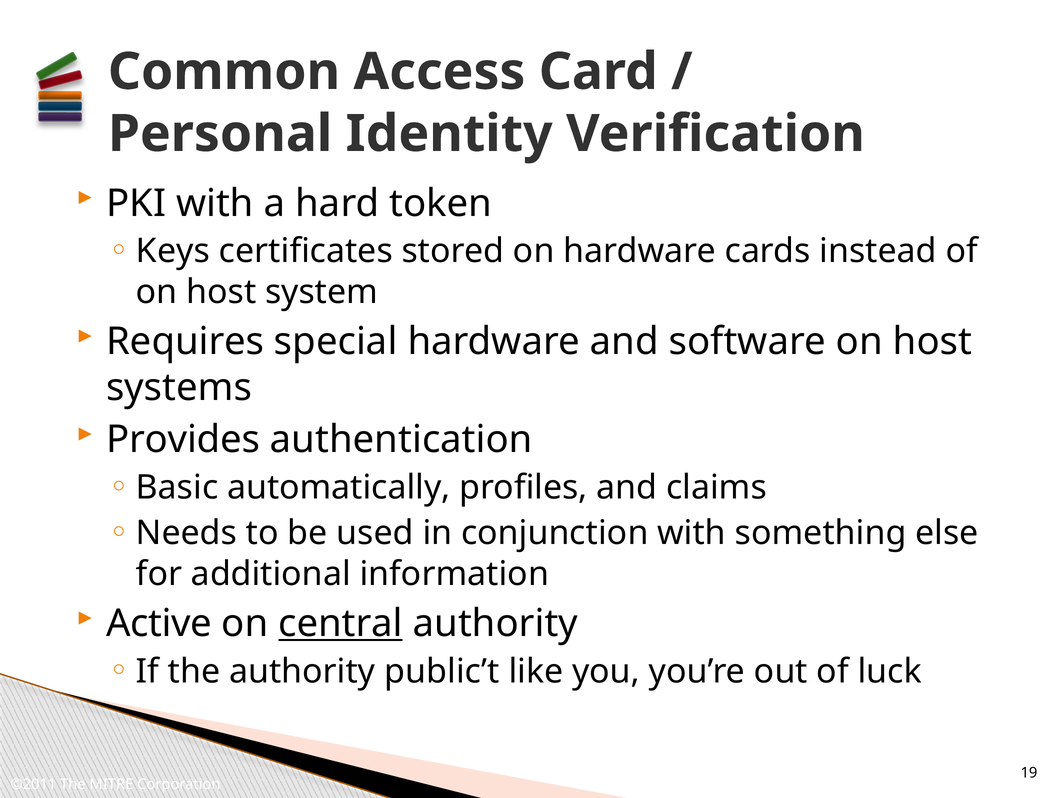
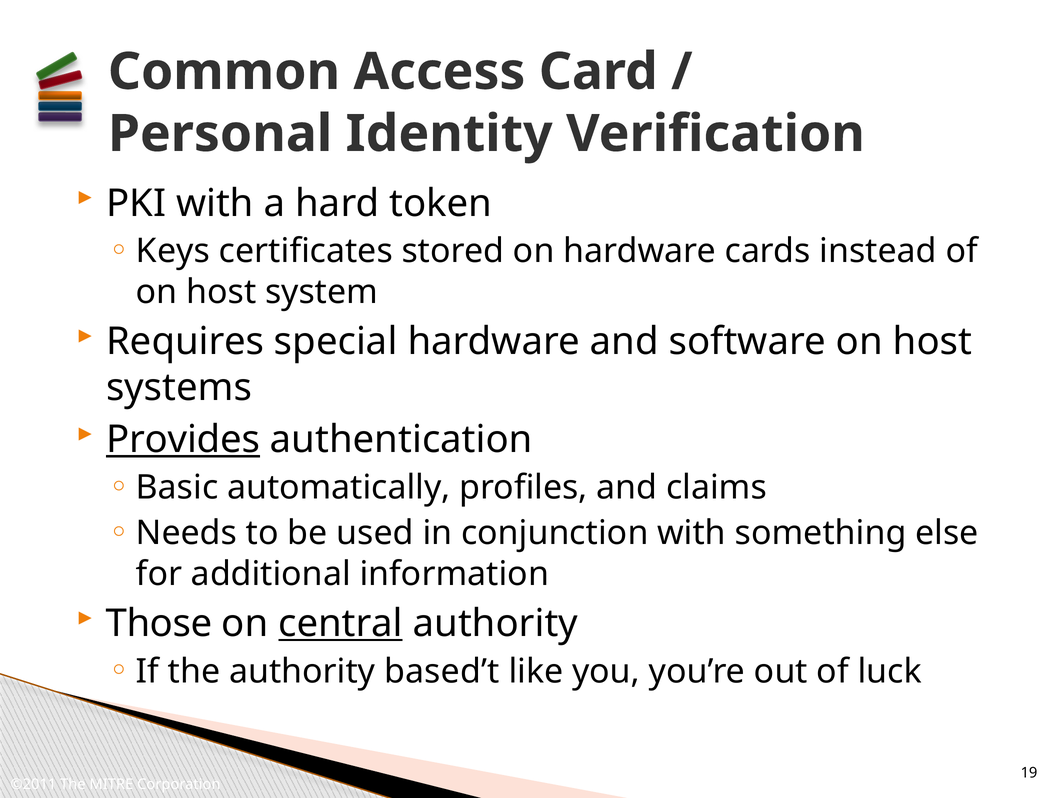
Provides underline: none -> present
Active: Active -> Those
public’t: public’t -> based’t
